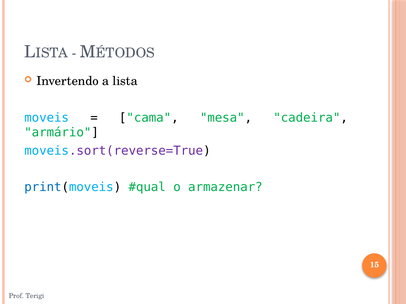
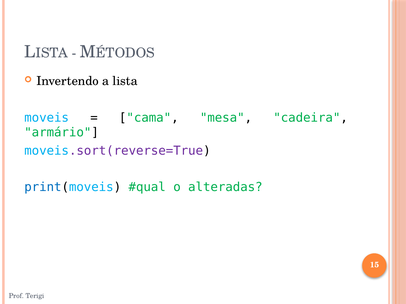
armazenar: armazenar -> alteradas
